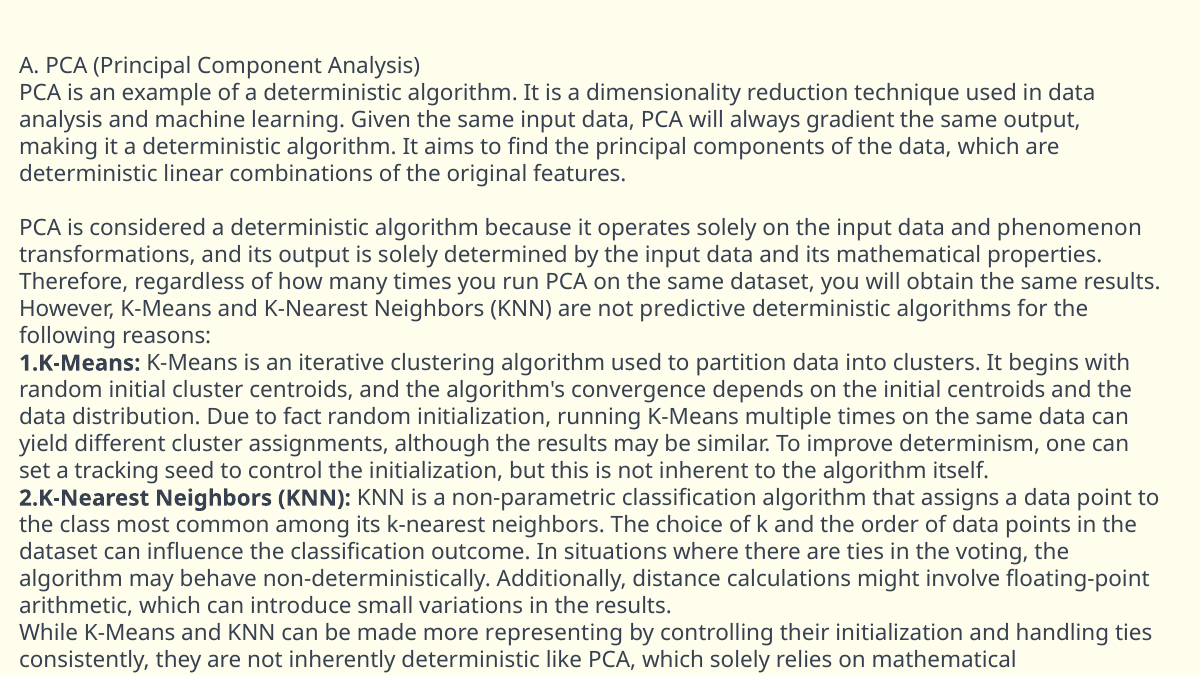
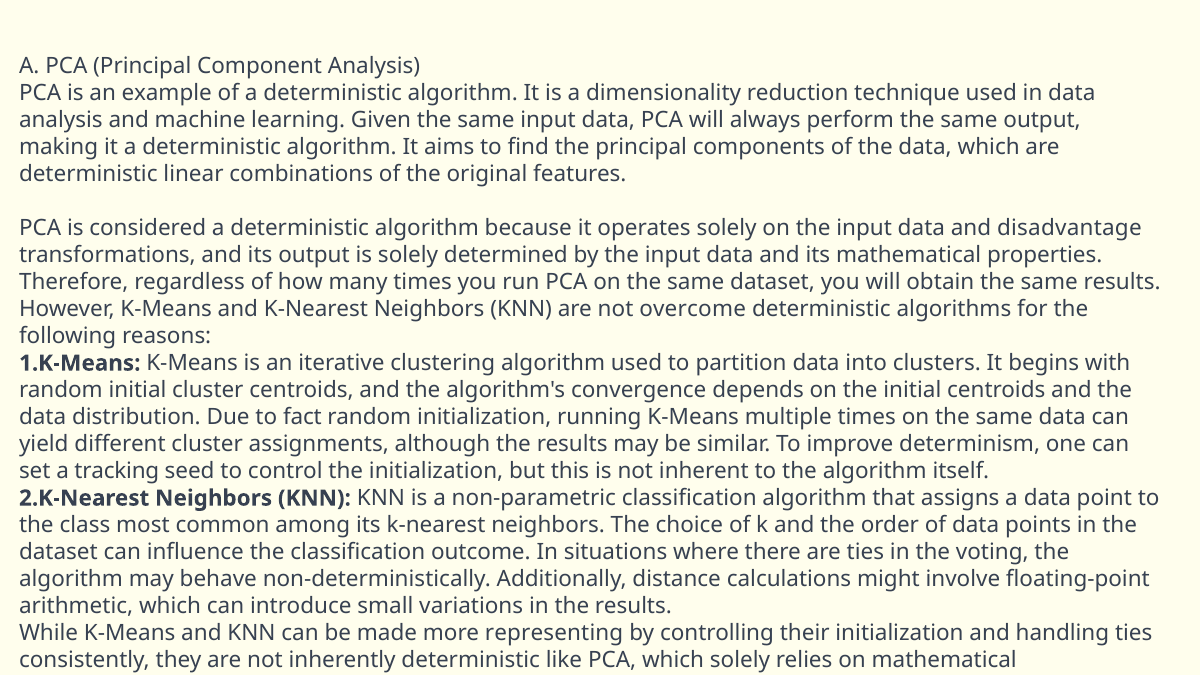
gradient: gradient -> perform
phenomenon: phenomenon -> disadvantage
predictive: predictive -> overcome
